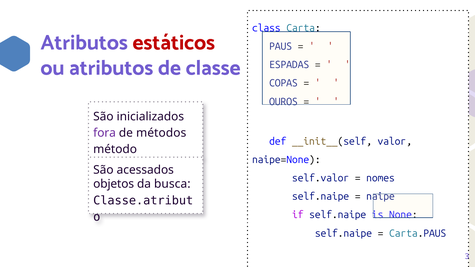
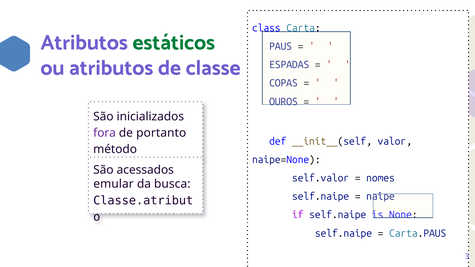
estáticos colour: red -> green
métodos: métodos -> portanto
objetos: objetos -> emular
